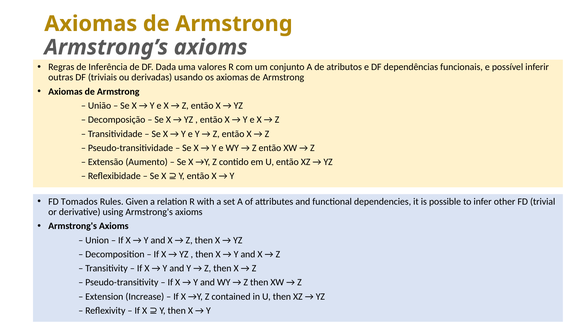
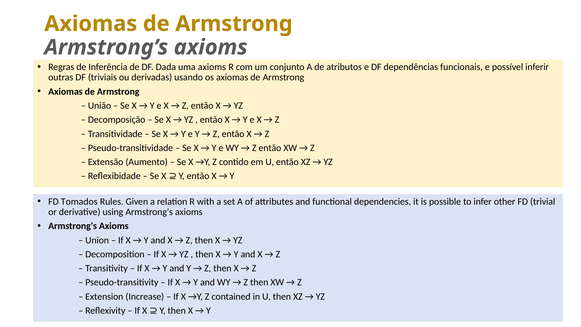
uma valores: valores -> axioms
